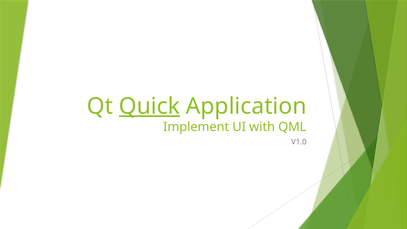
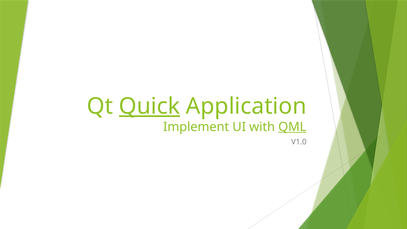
QML underline: none -> present
